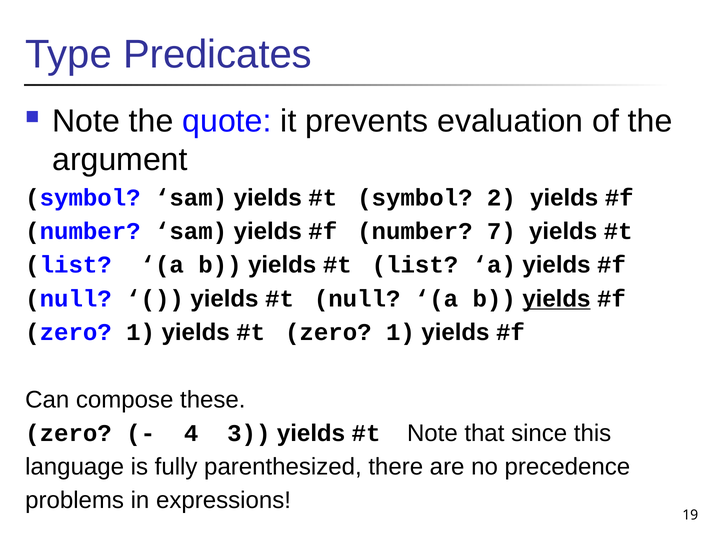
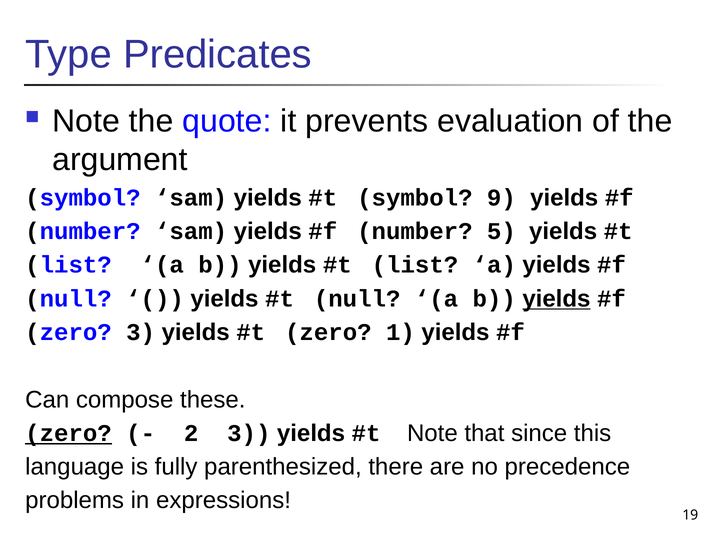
2: 2 -> 9
7: 7 -> 5
1 at (141, 332): 1 -> 3
zero at (69, 433) underline: none -> present
4: 4 -> 2
